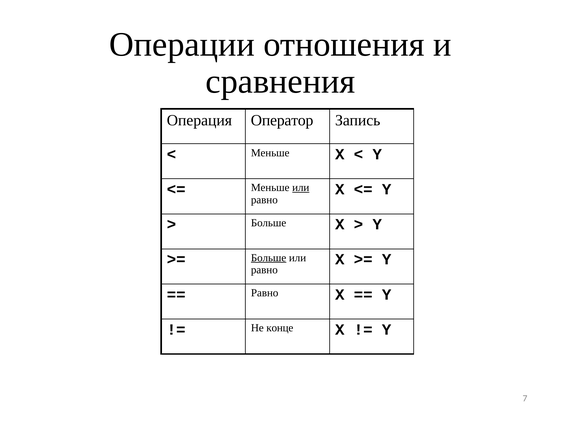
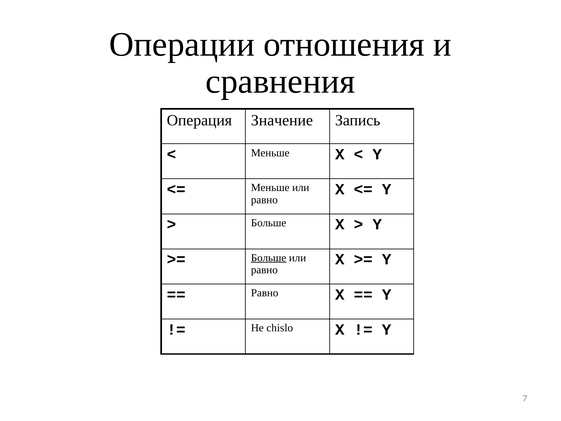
Оператор: Оператор -> Значение
или at (301, 188) underline: present -> none
конце: конце -> chislo
